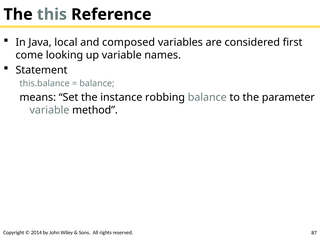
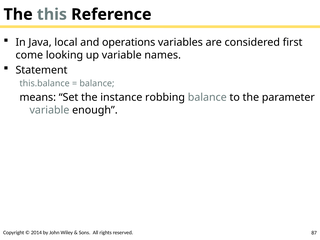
composed: composed -> operations
method: method -> enough
